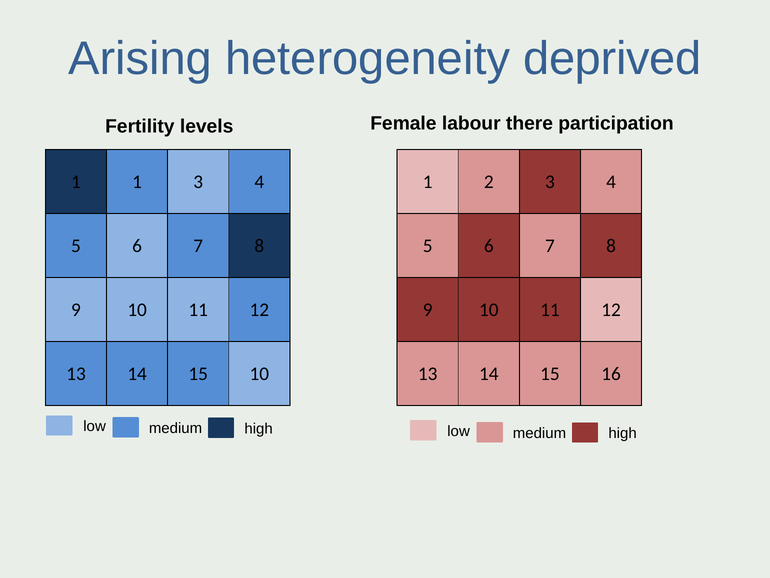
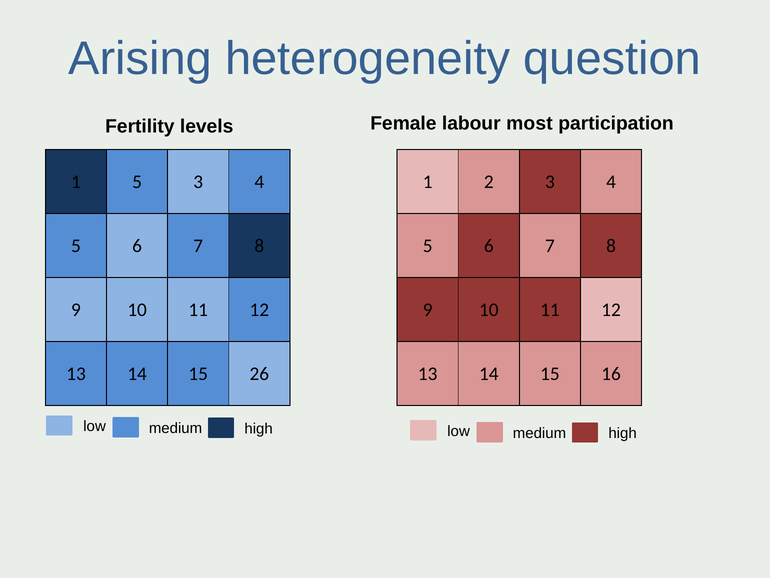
deprived: deprived -> question
there: there -> most
1 1: 1 -> 5
15 10: 10 -> 26
